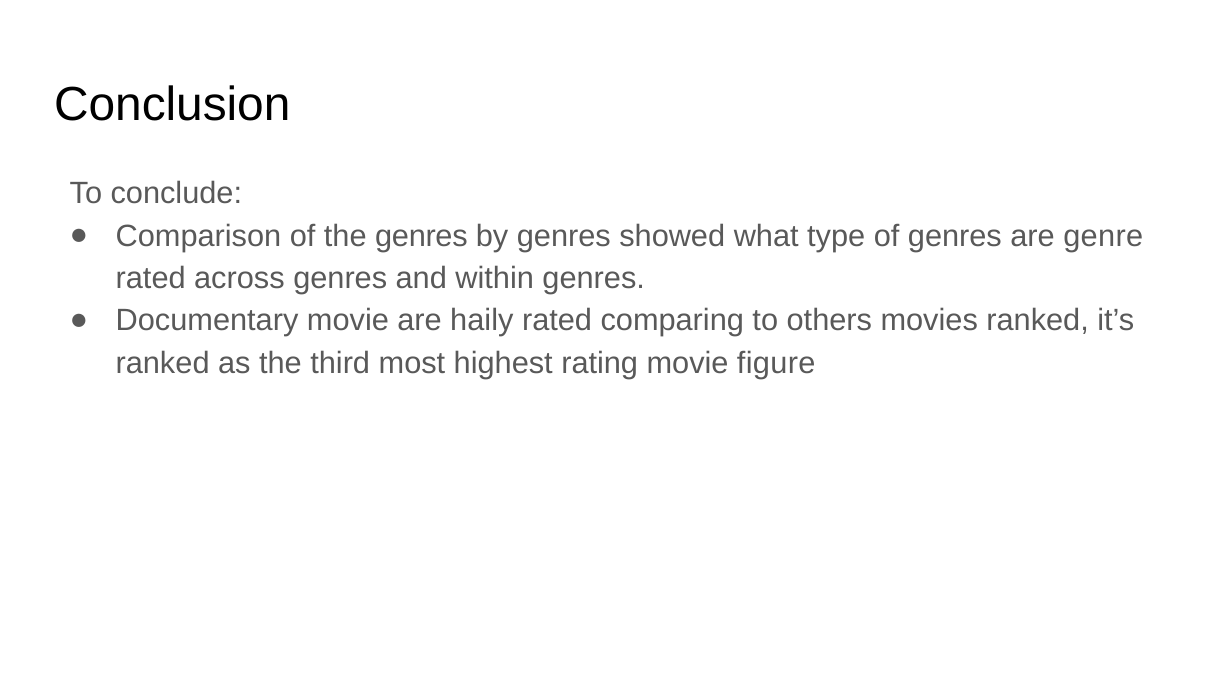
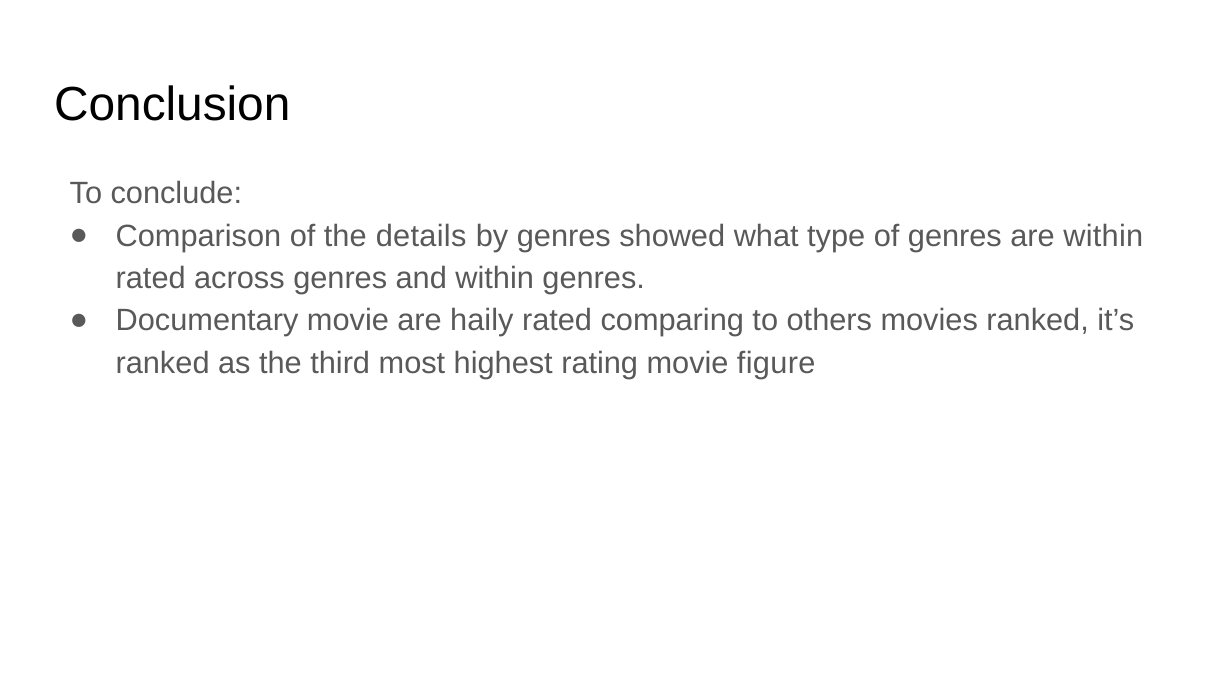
the genres: genres -> details
are genre: genre -> within
